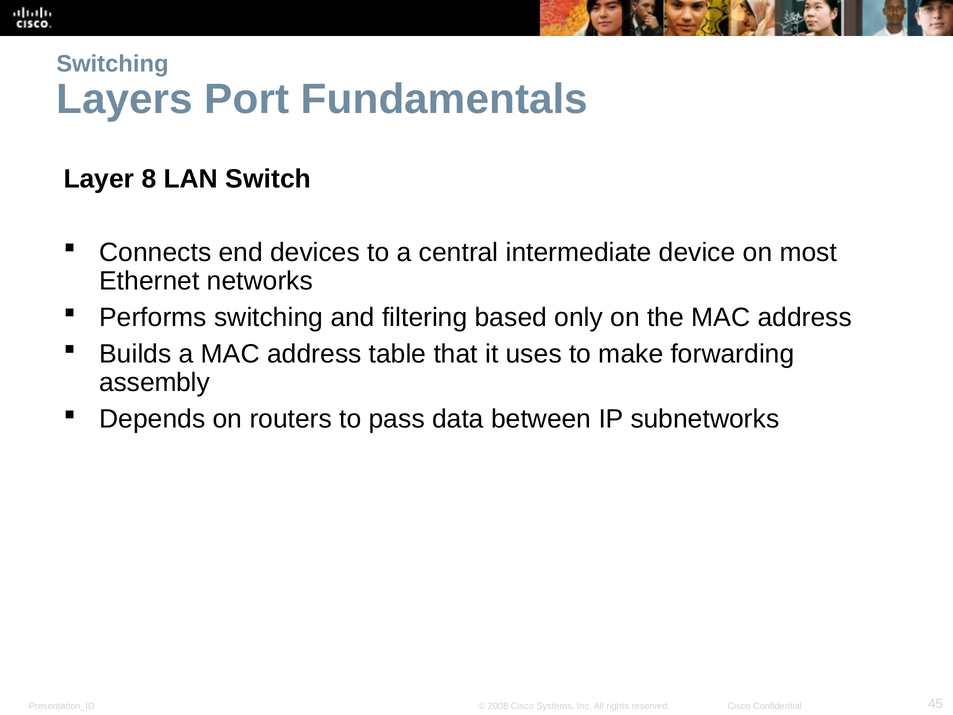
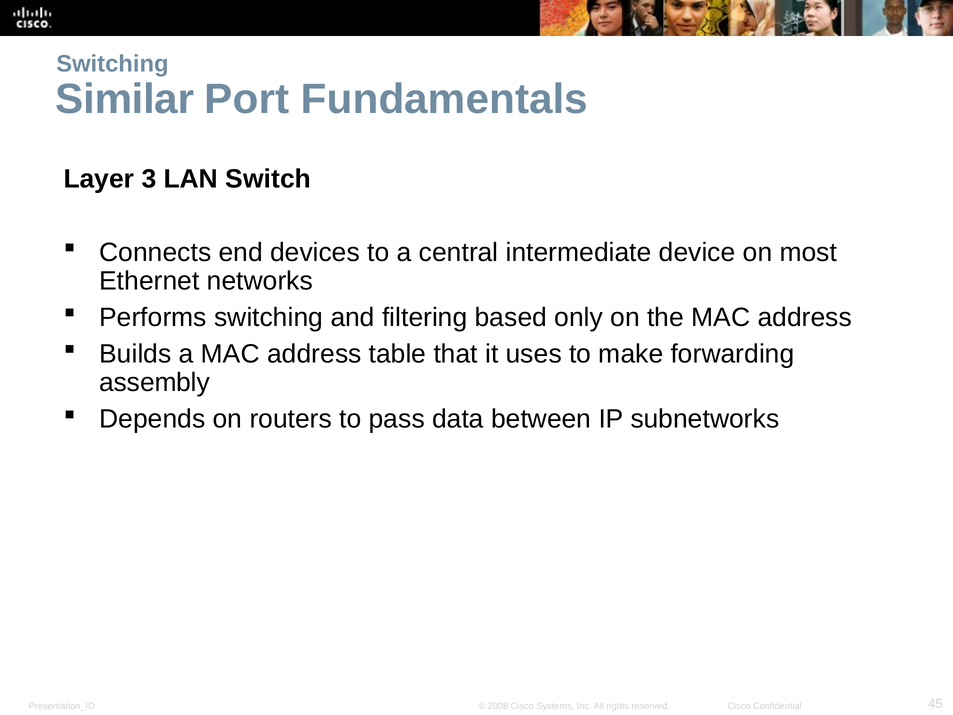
Layers: Layers -> Similar
8: 8 -> 3
